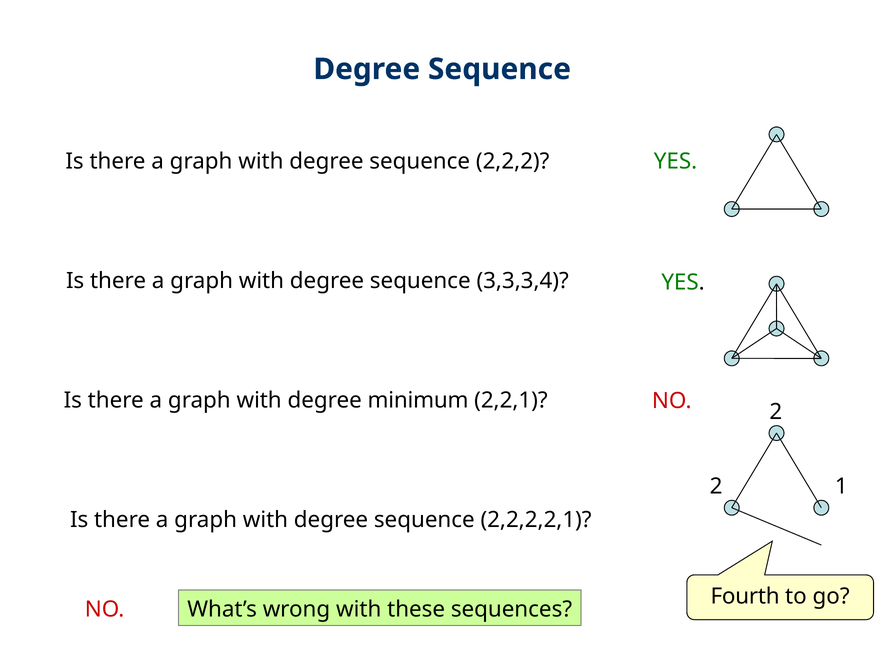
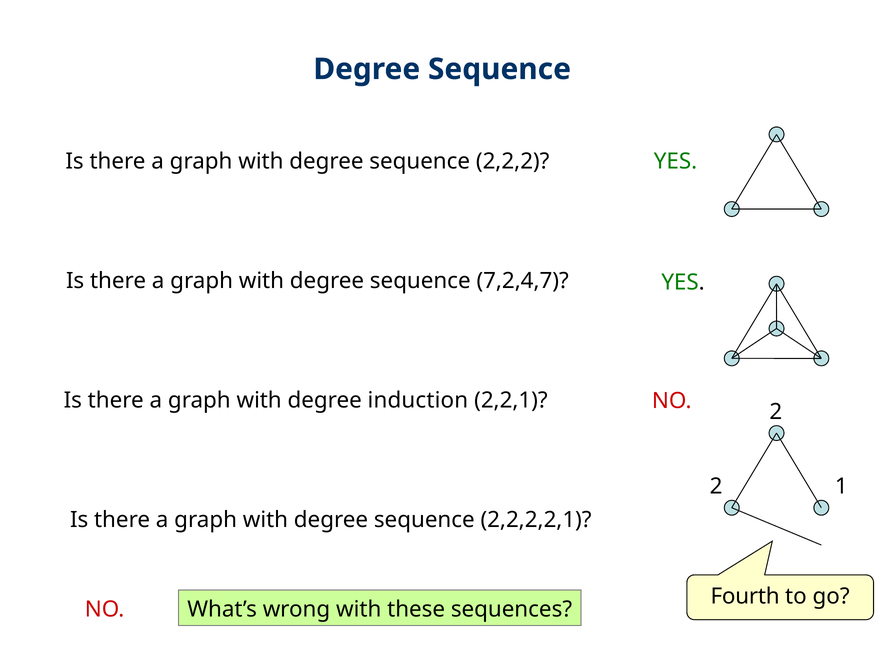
3,3,3,4: 3,3,3,4 -> 7,2,4,7
minimum: minimum -> induction
